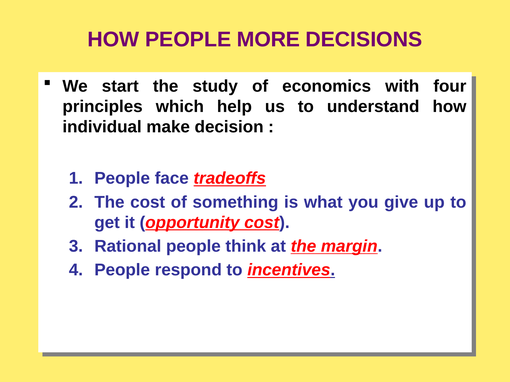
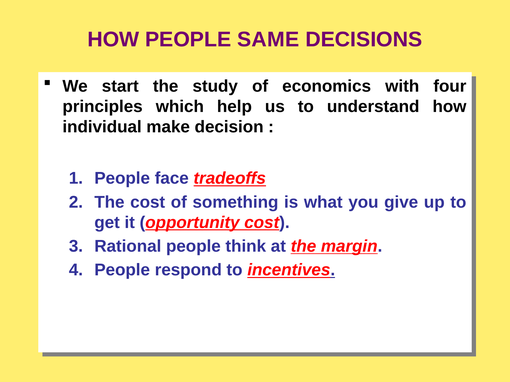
MORE: MORE -> SAME
